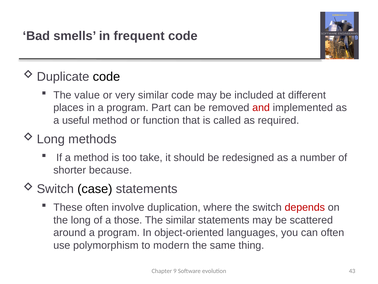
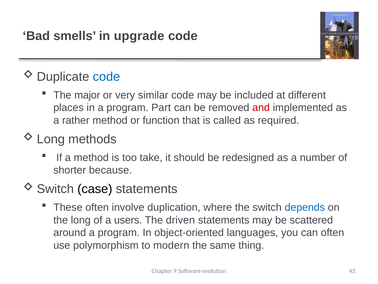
frequent: frequent -> upgrade
code at (106, 76) colour: black -> blue
value: value -> major
useful: useful -> rather
depends colour: red -> blue
those: those -> users
The similar: similar -> driven
